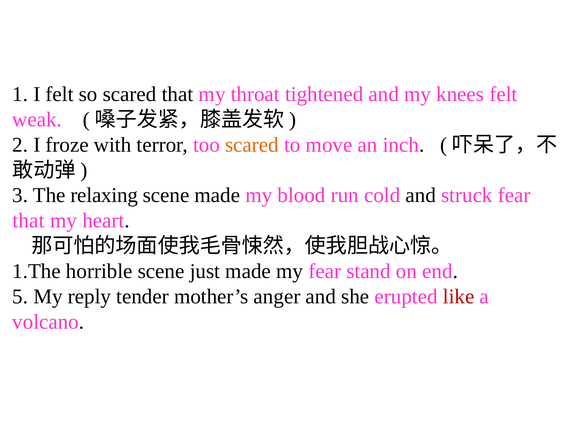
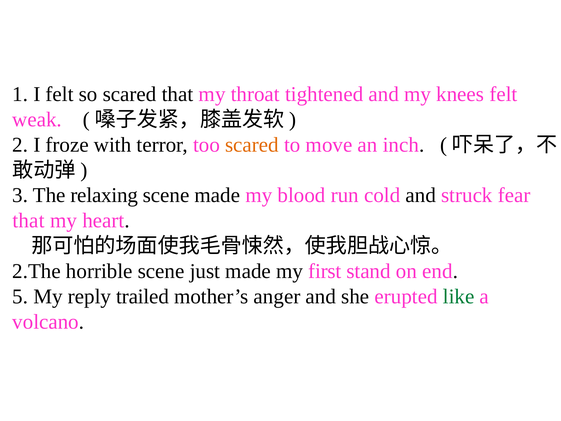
1.The: 1.The -> 2.The
my fear: fear -> first
tender: tender -> trailed
like colour: red -> green
